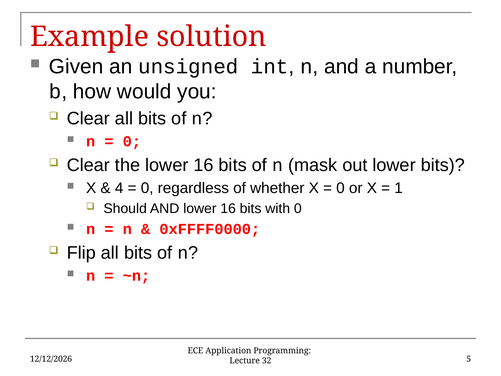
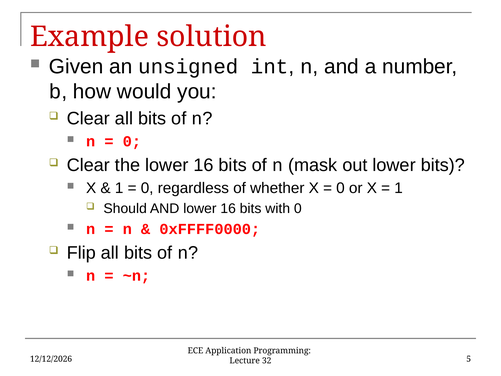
4 at (119, 188): 4 -> 1
